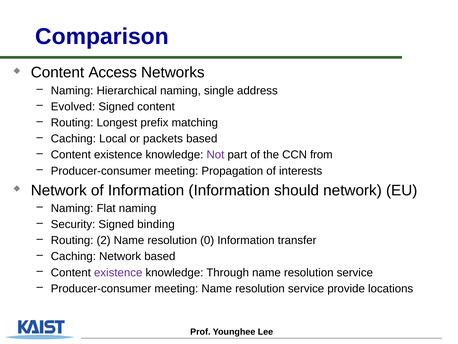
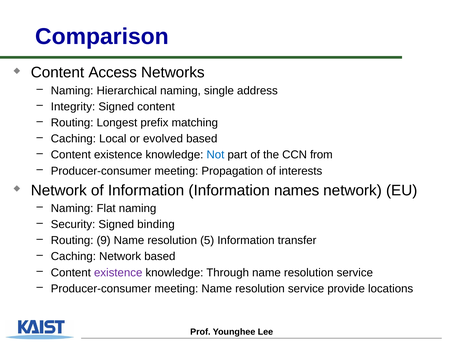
Evolved: Evolved -> Integrity
packets: packets -> evolved
Not colour: purple -> blue
should: should -> names
2: 2 -> 9
0: 0 -> 5
